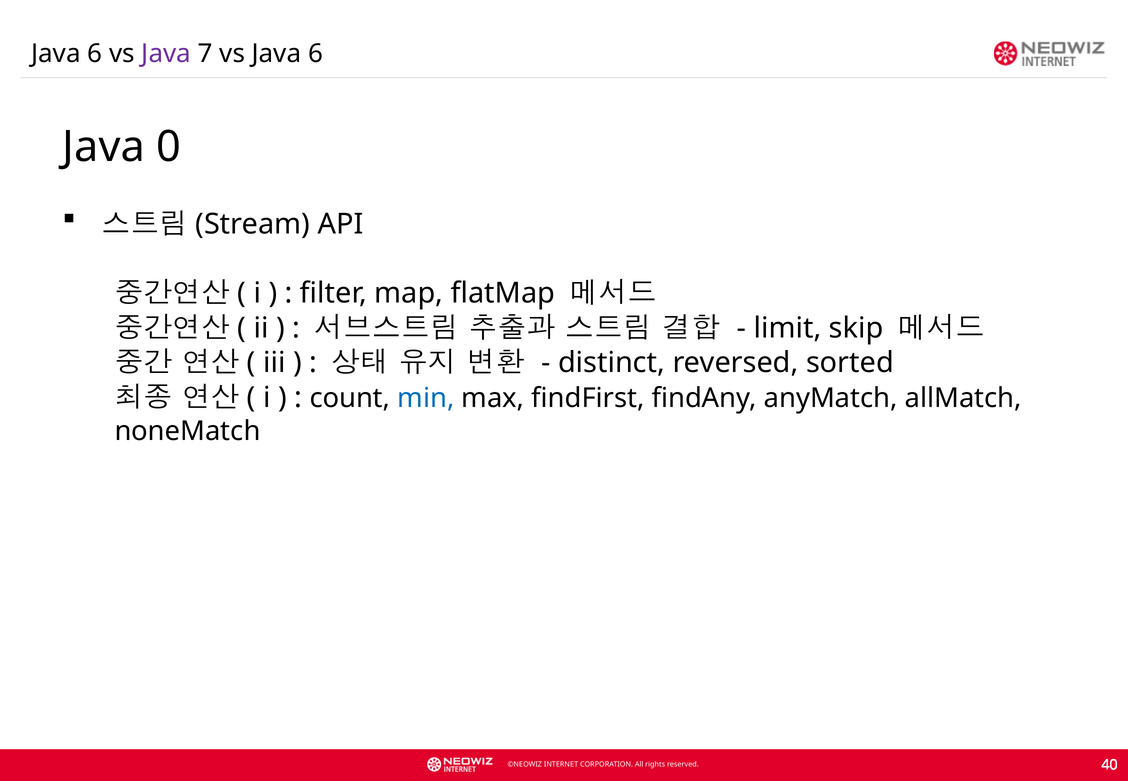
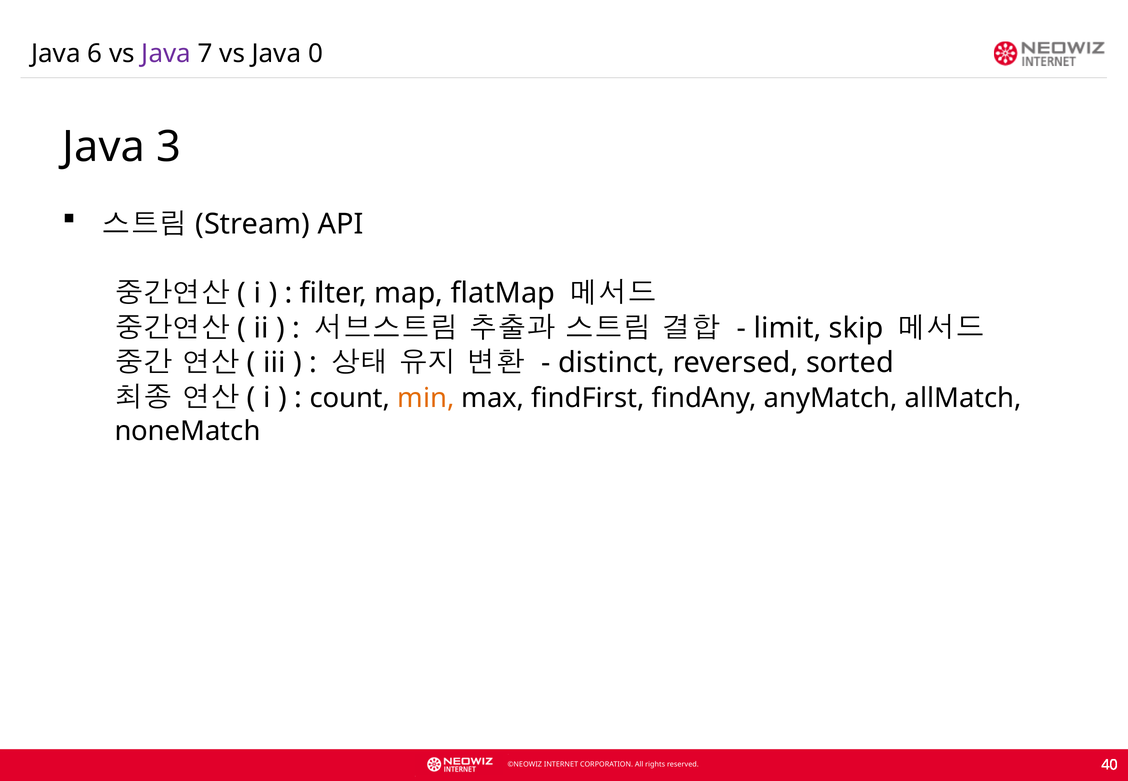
vs Java 6: 6 -> 0
0: 0 -> 3
min colour: blue -> orange
